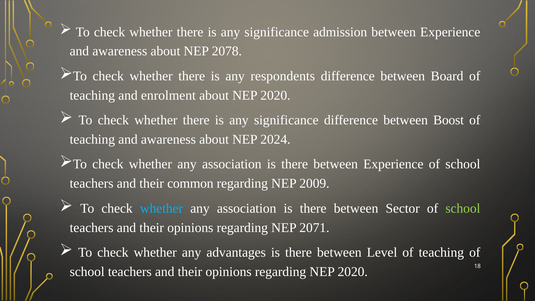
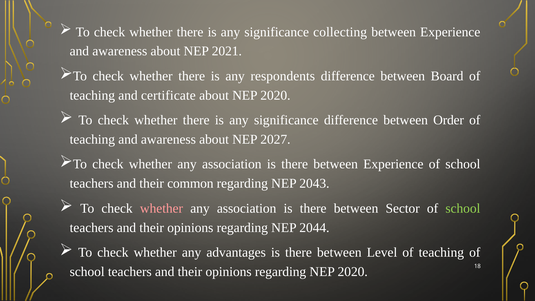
admission: admission -> collecting
2078: 2078 -> 2021
enrolment: enrolment -> certificate
Boost: Boost -> Order
2024: 2024 -> 2027
2009: 2009 -> 2043
whether at (162, 208) colour: light blue -> pink
2071: 2071 -> 2044
